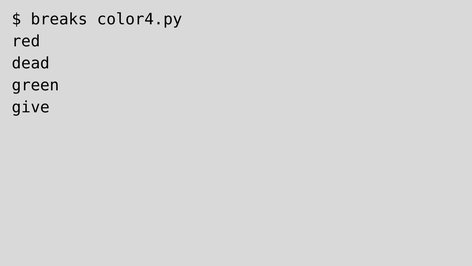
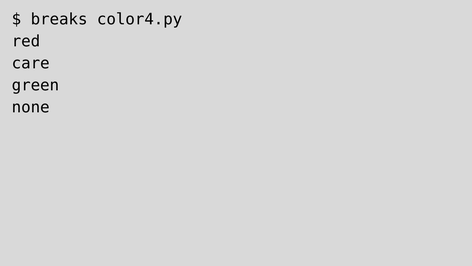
dead: dead -> care
give: give -> none
